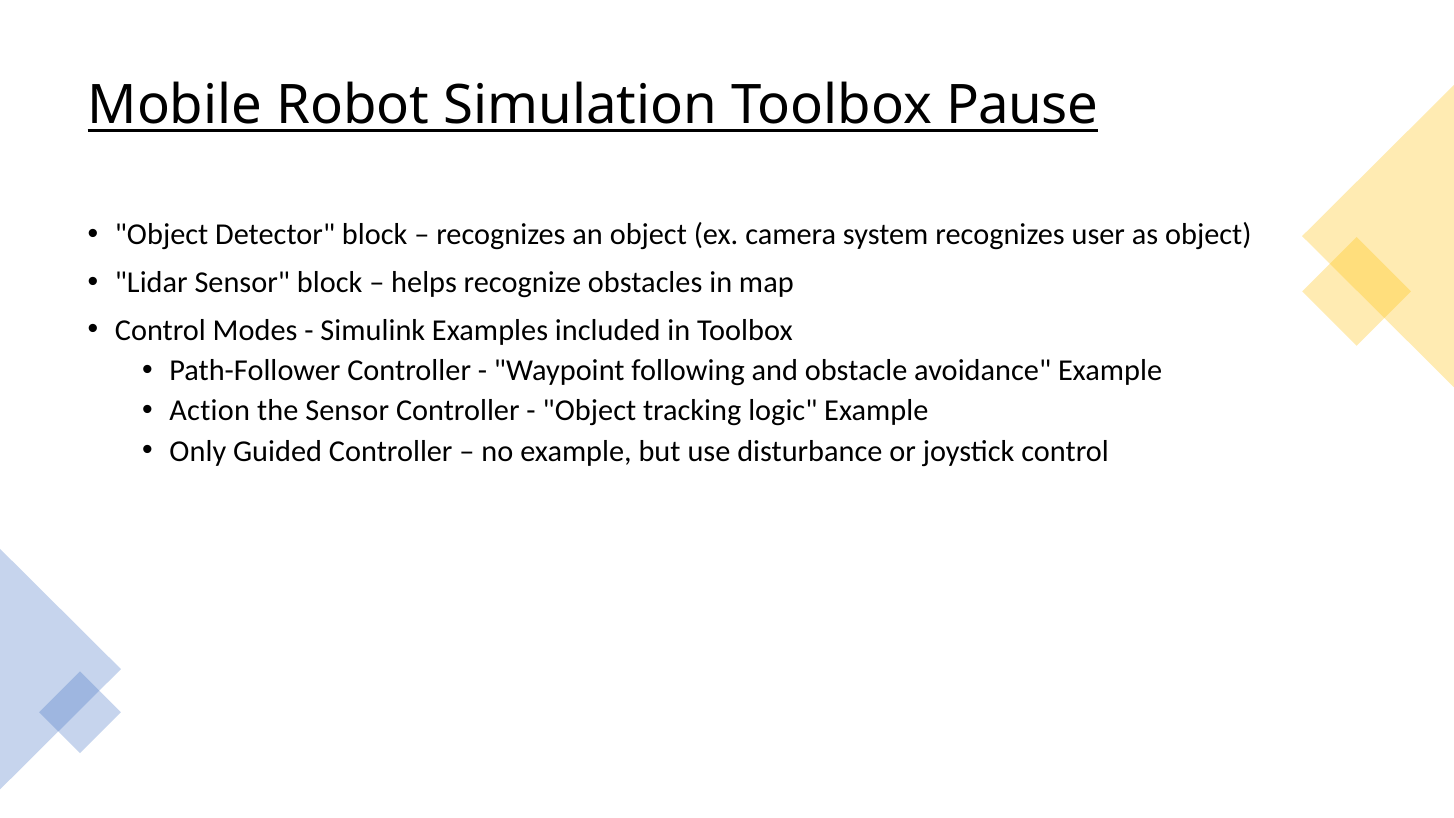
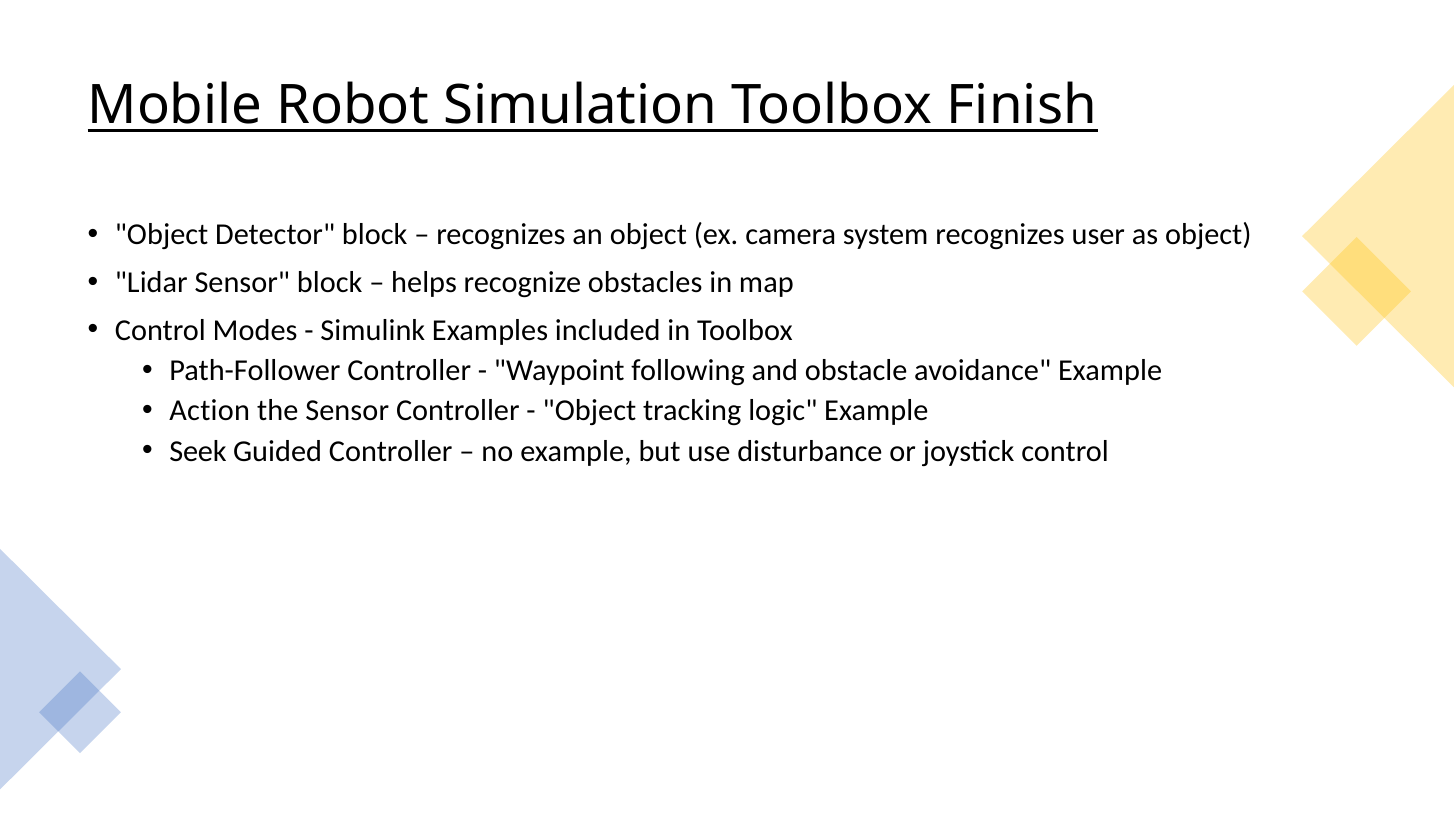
Pause: Pause -> Finish
Only: Only -> Seek
